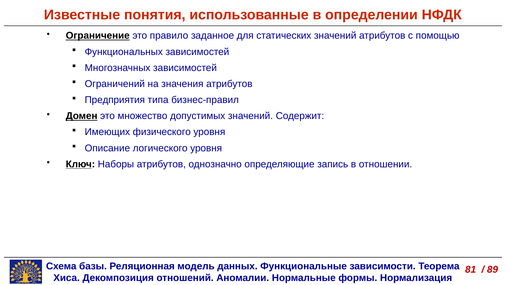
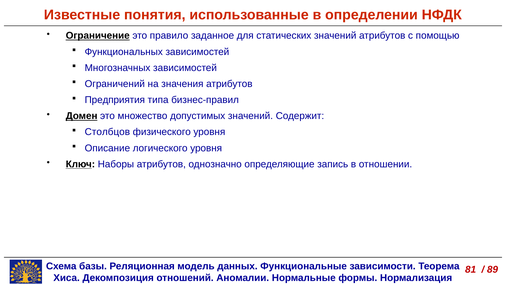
Имеющих: Имеющих -> Столбцов
